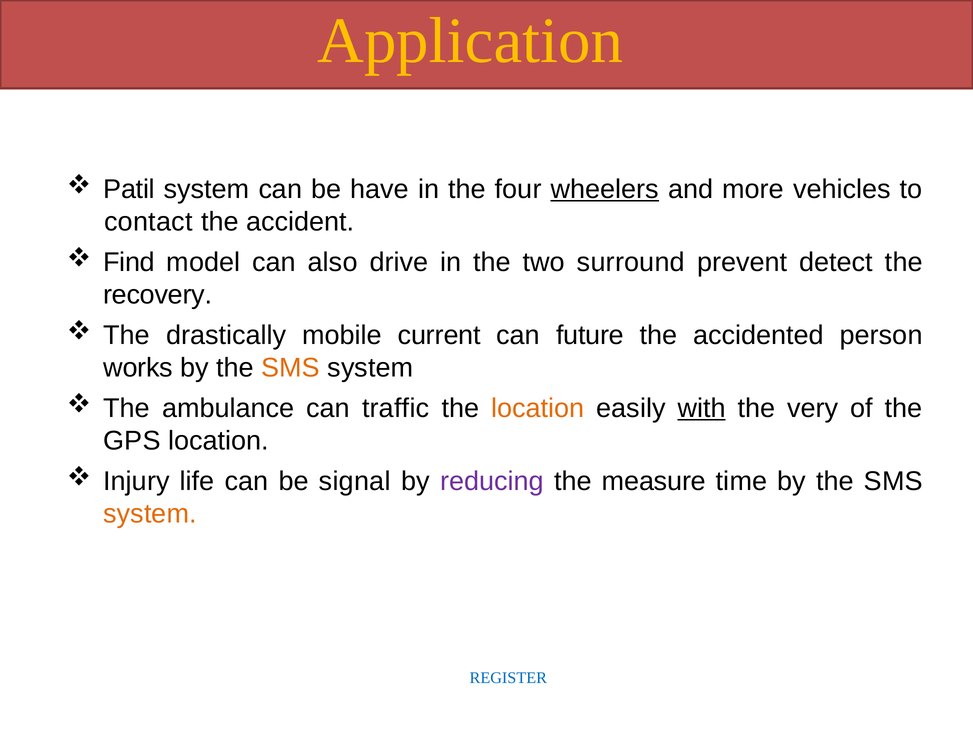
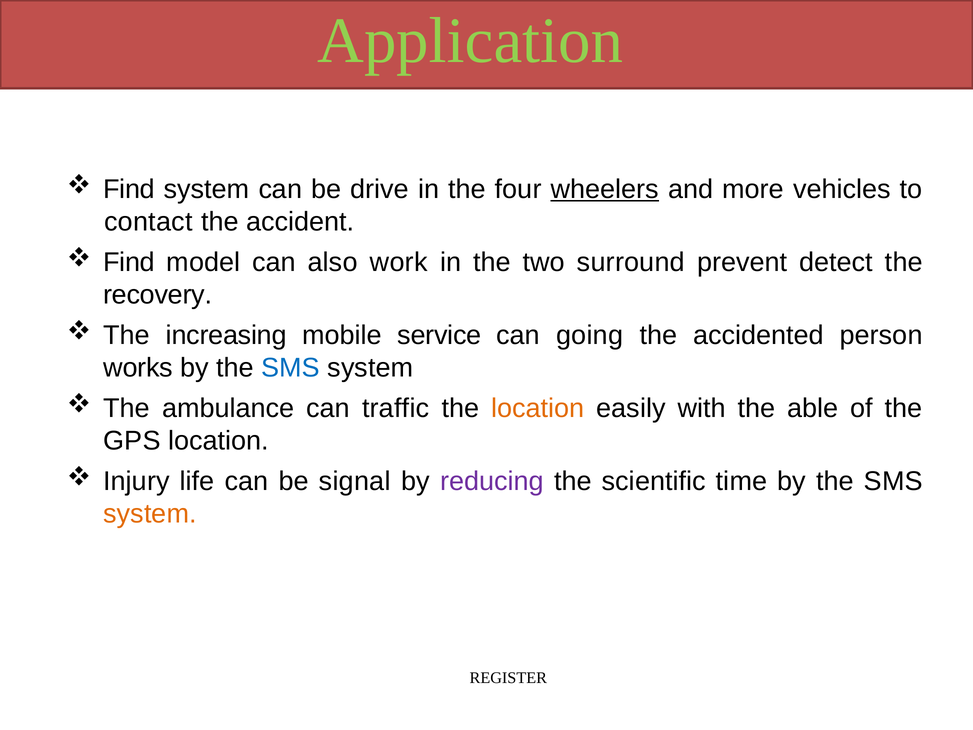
Application colour: yellow -> light green
Patil at (129, 189): Patil -> Find
have: have -> drive
drive: drive -> work
drastically: drastically -> increasing
current: current -> service
future: future -> going
SMS at (291, 368) colour: orange -> blue
with underline: present -> none
very: very -> able
measure: measure -> scientific
REGISTER colour: blue -> black
